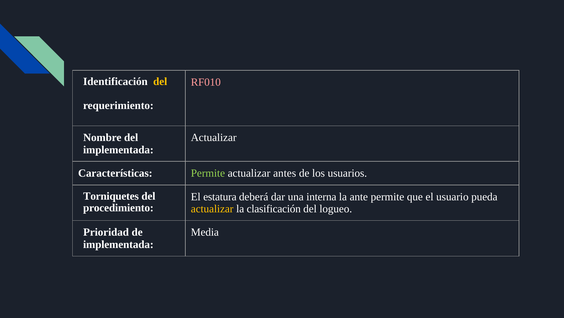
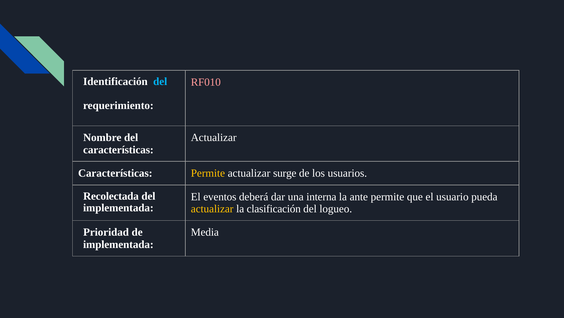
del at (160, 81) colour: yellow -> light blue
implementada at (118, 149): implementada -> características
Permite at (208, 173) colour: light green -> yellow
antes: antes -> surge
Torniquetes: Torniquetes -> Recolectada
estatura: estatura -> eventos
procedimiento at (118, 207): procedimiento -> implementada
